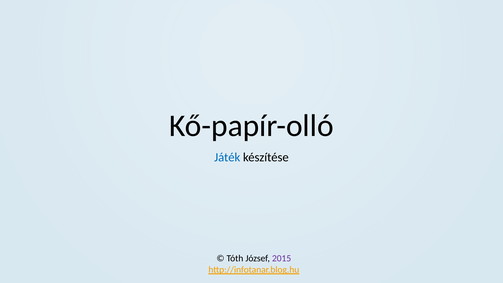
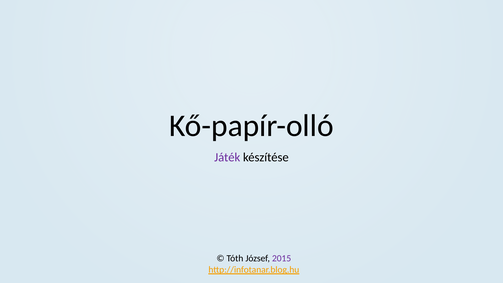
Játék colour: blue -> purple
